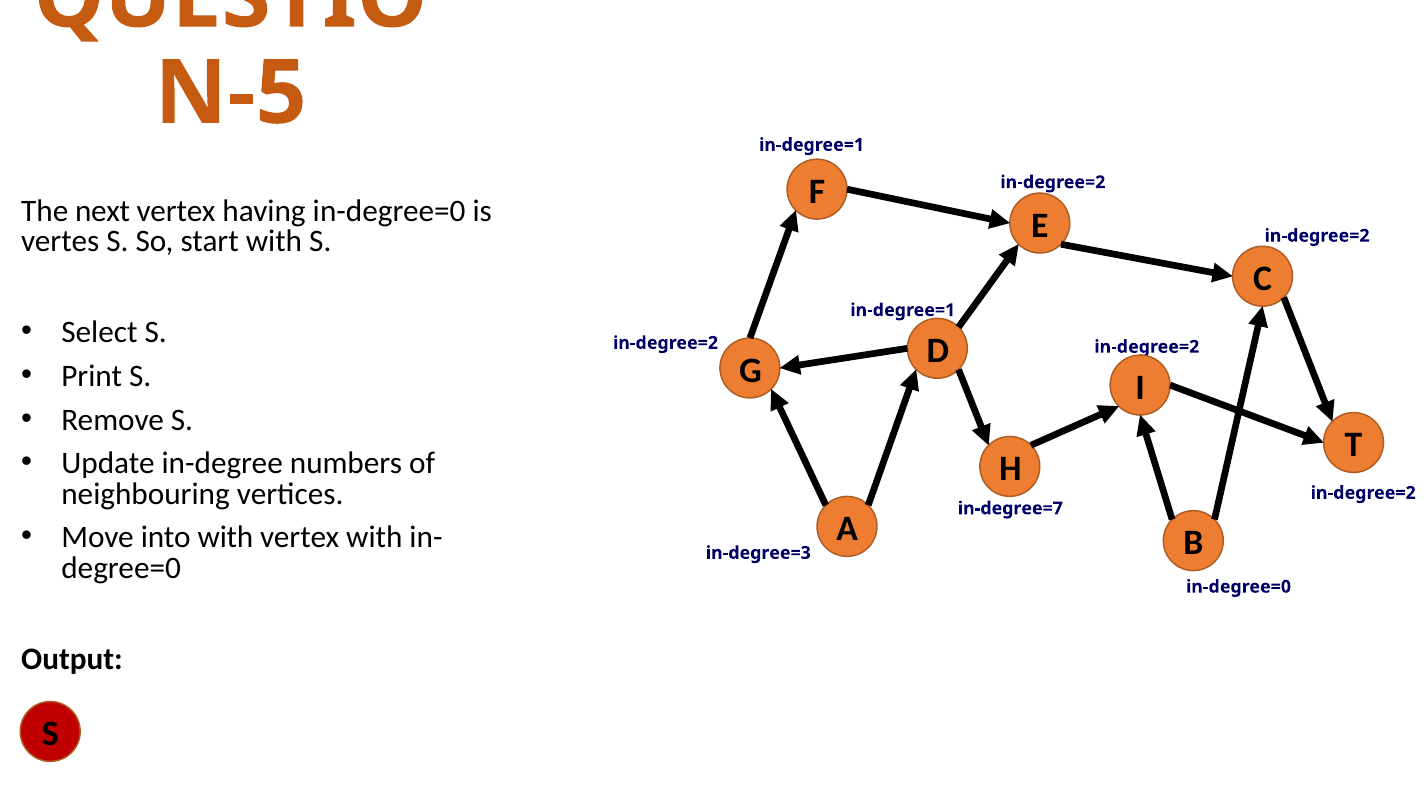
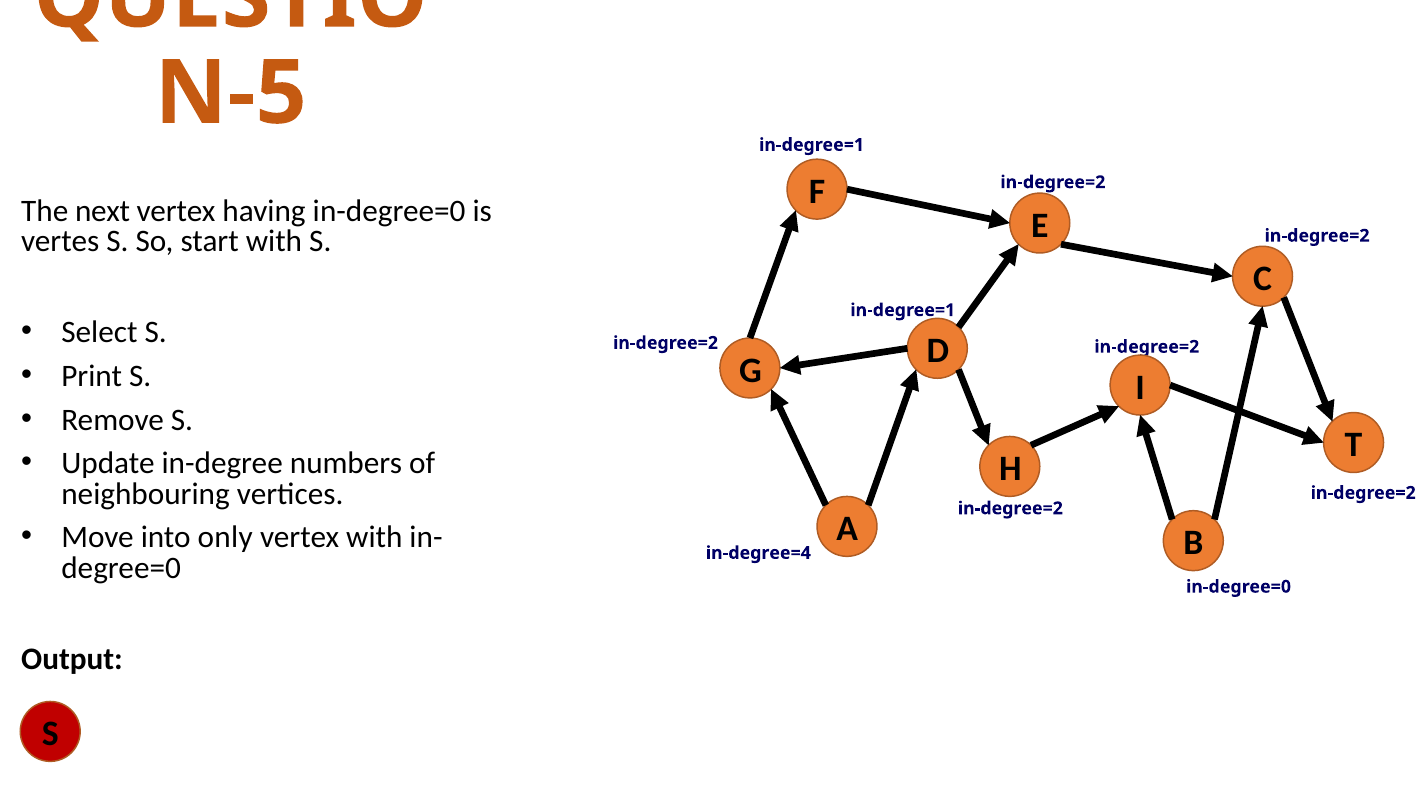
in-degree=7 at (1010, 509): in-degree=7 -> in-degree=2
into with: with -> only
in-degree=3: in-degree=3 -> in-degree=4
